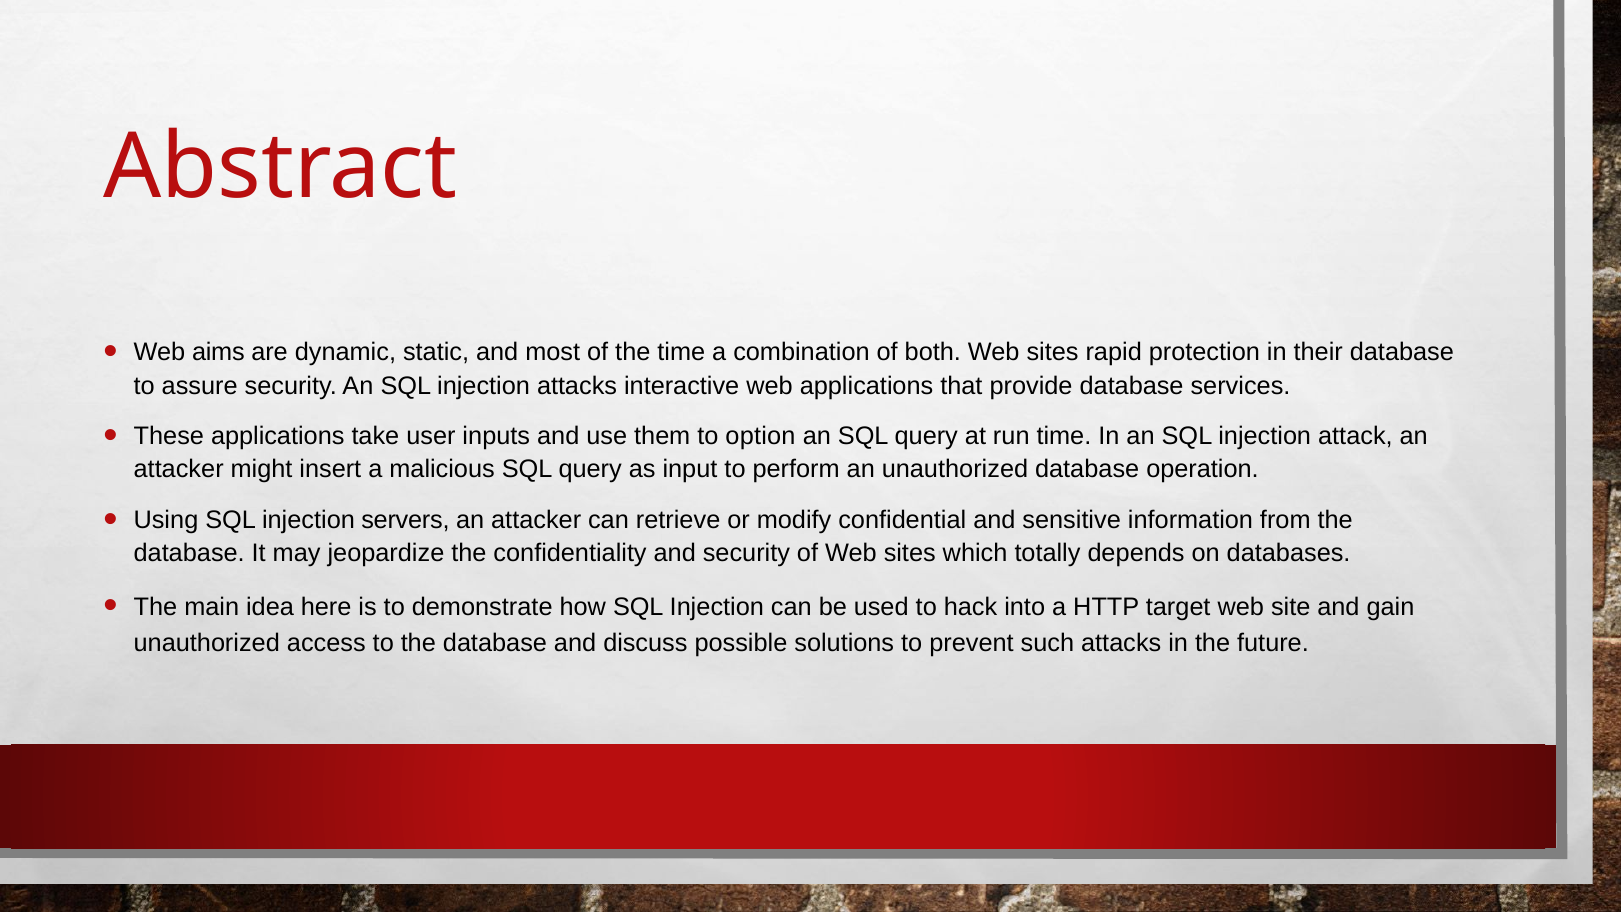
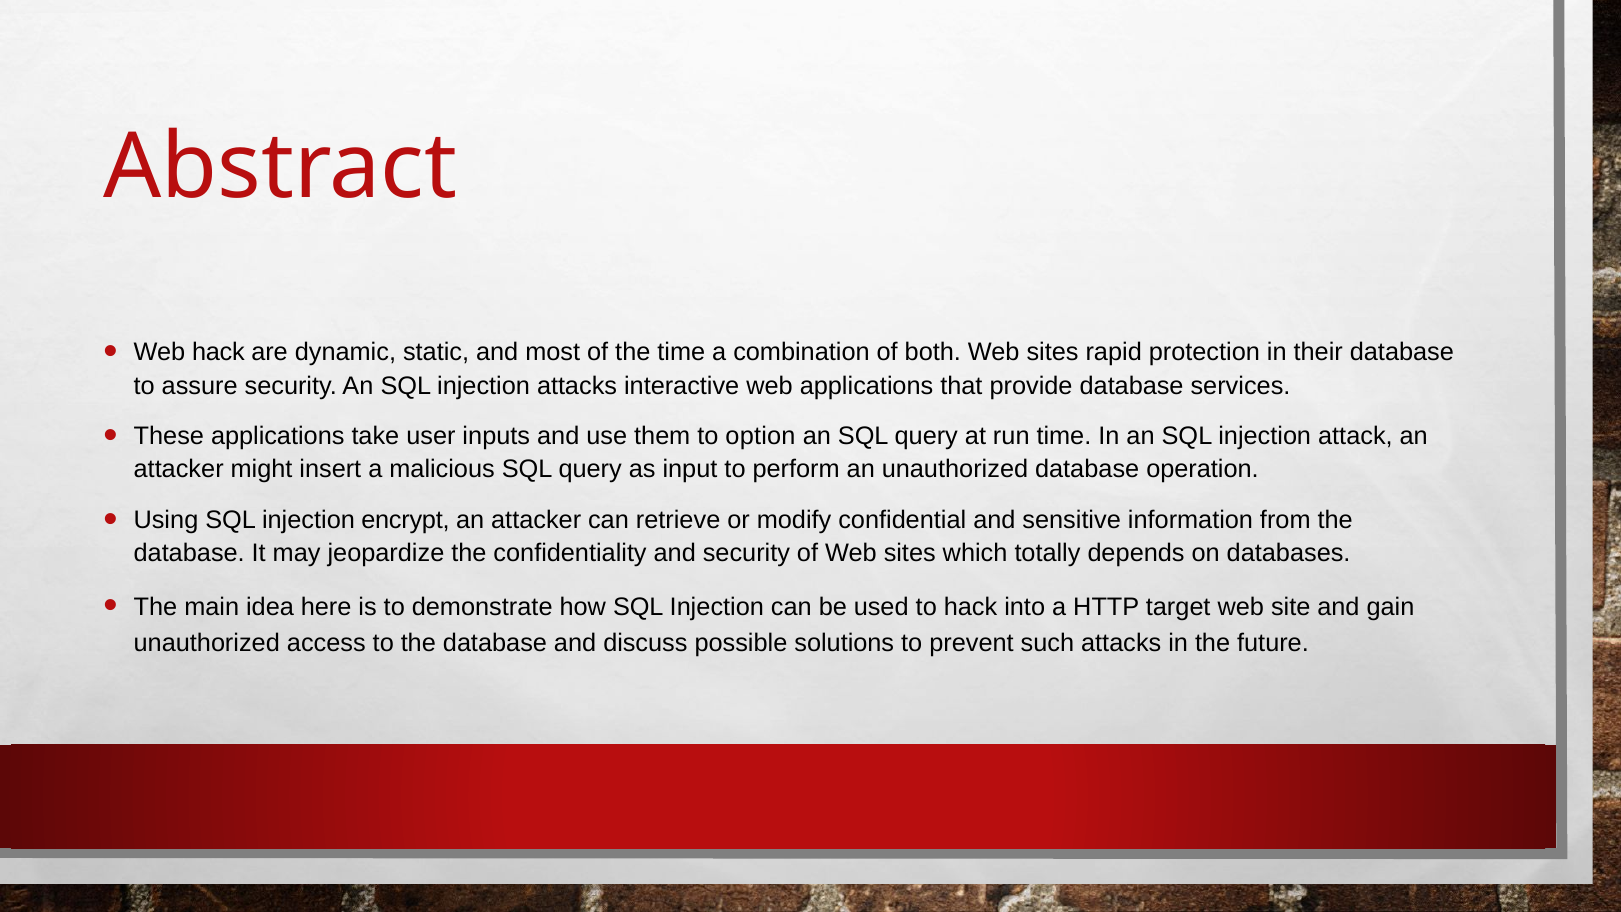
Web aims: aims -> hack
servers: servers -> encrypt
